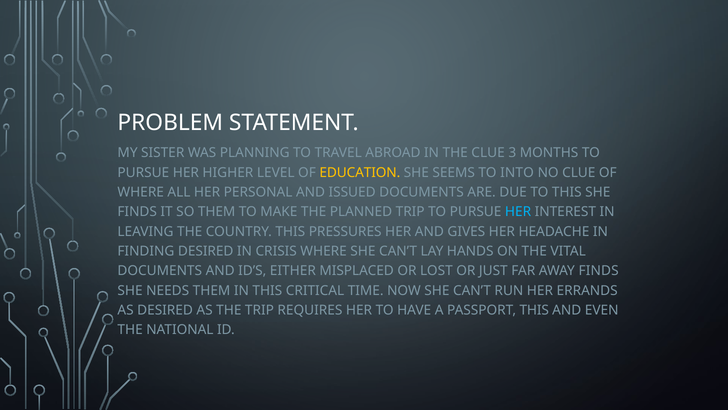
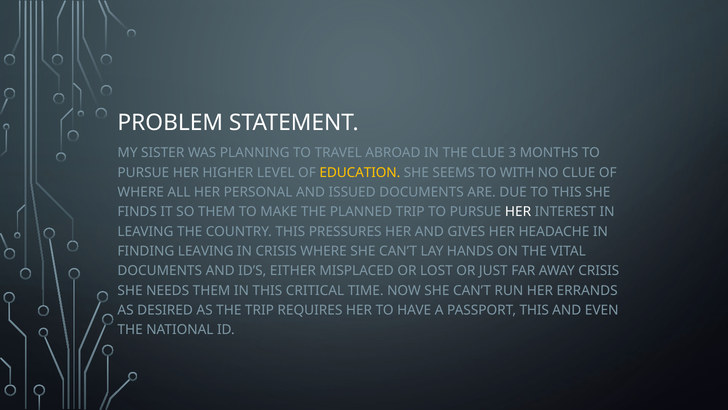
INTO: INTO -> WITH
HER at (518, 212) colour: light blue -> white
FINDING DESIRED: DESIRED -> LEAVING
AWAY FINDS: FINDS -> CRISIS
